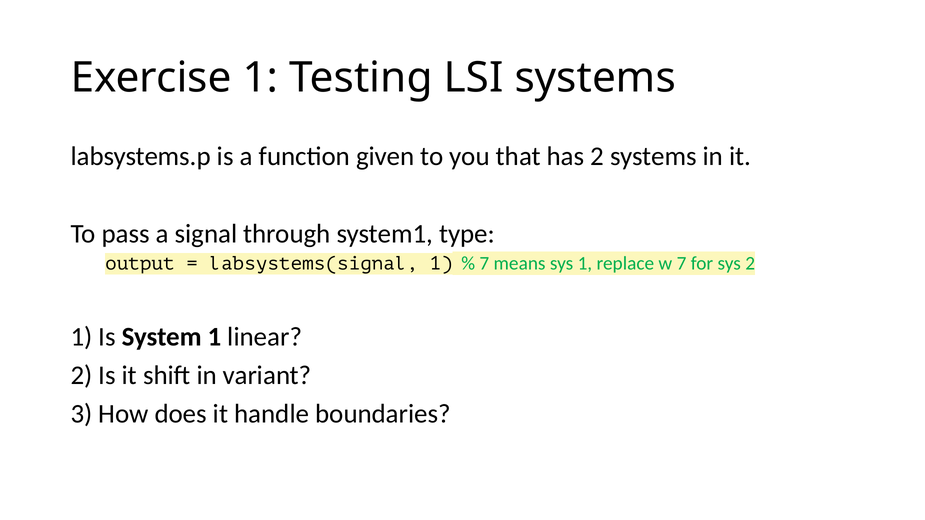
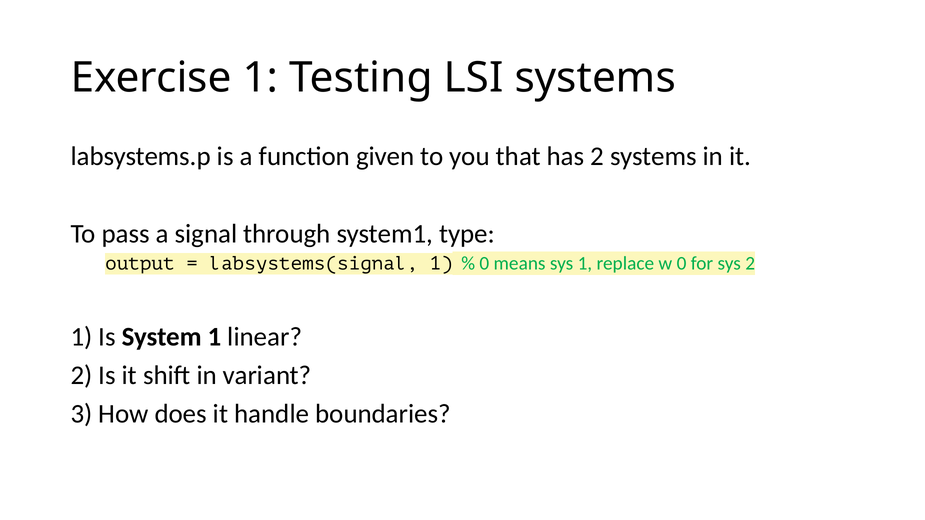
7 at (484, 264): 7 -> 0
w 7: 7 -> 0
